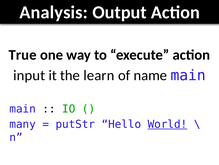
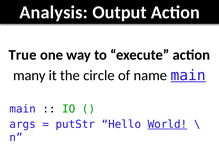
input: input -> many
learn: learn -> circle
main at (188, 75) underline: none -> present
many: many -> args
